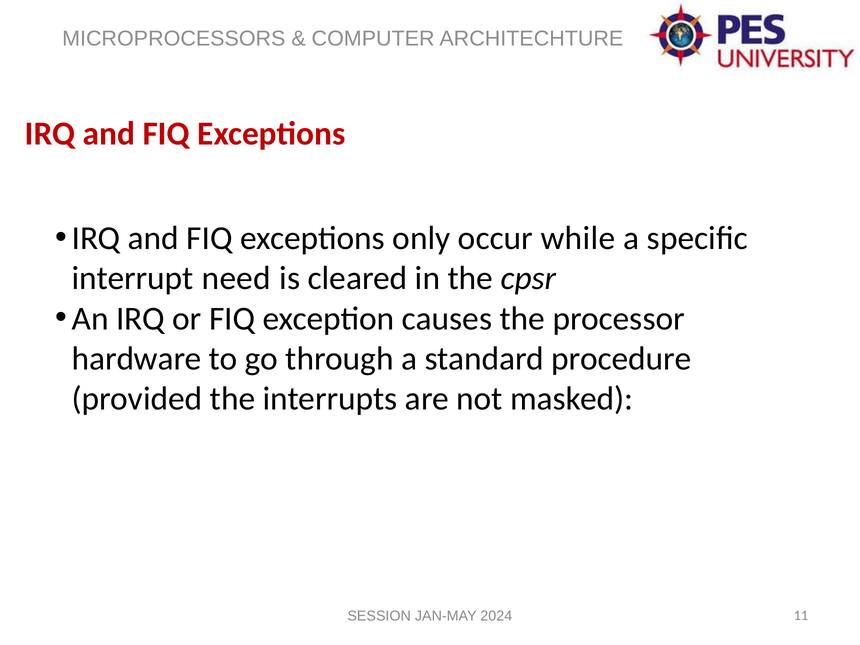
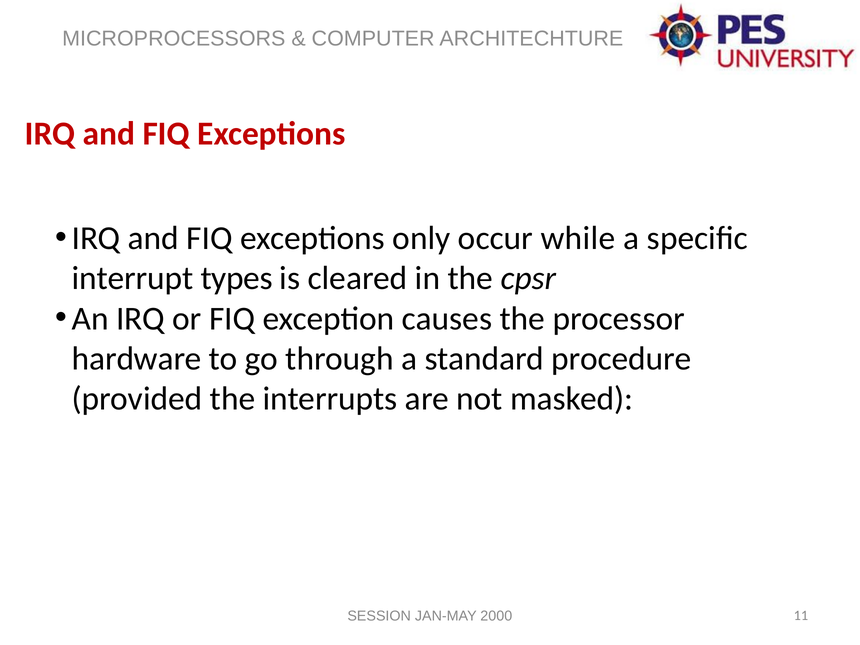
need: need -> types
2024: 2024 -> 2000
